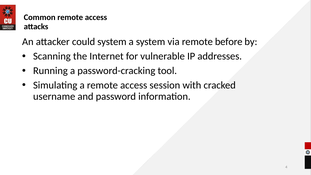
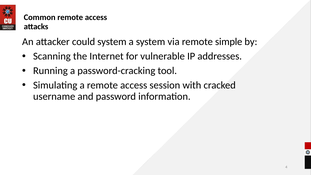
before: before -> simple
